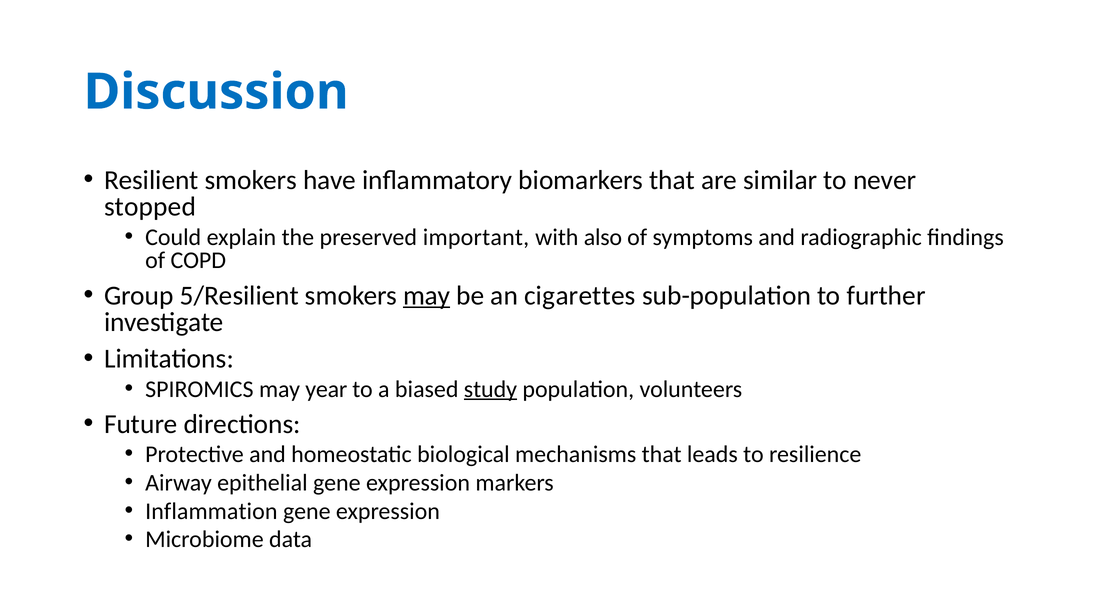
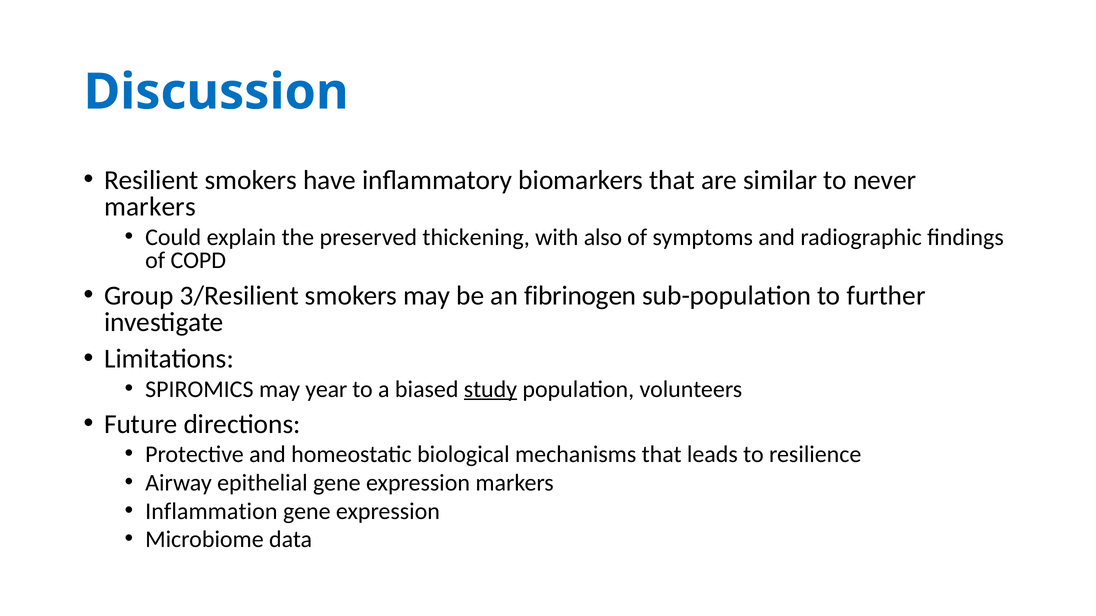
stopped at (150, 207): stopped -> markers
important: important -> thickening
5/Resilient: 5/Resilient -> 3/Resilient
may at (427, 296) underline: present -> none
cigarettes: cigarettes -> fibrinogen
